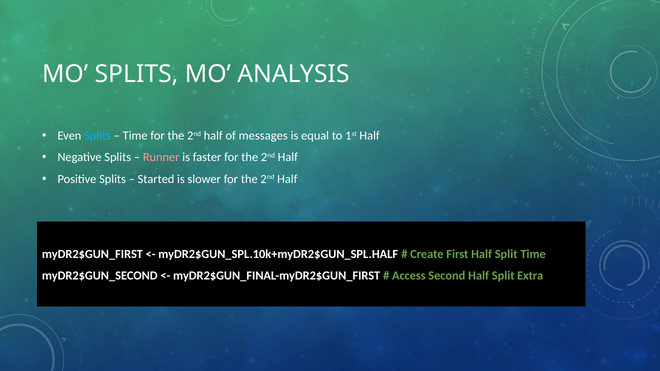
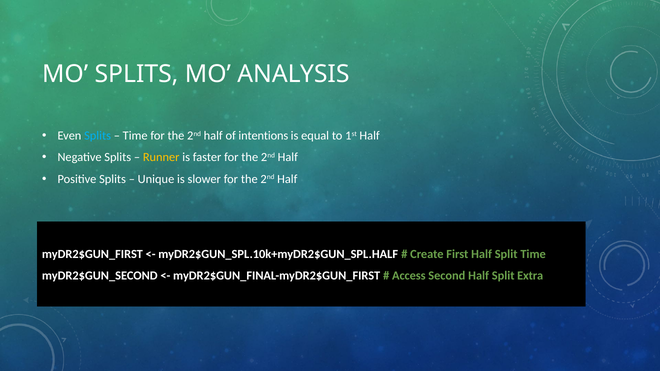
messages: messages -> intentions
Runner colour: pink -> yellow
Started: Started -> Unique
